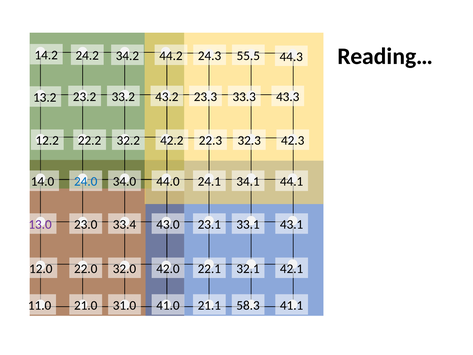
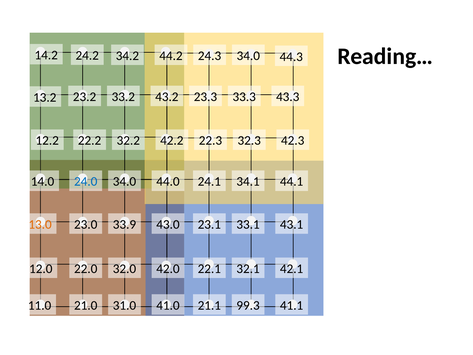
24.3 55.5: 55.5 -> 34.0
13.0 colour: purple -> orange
33.4: 33.4 -> 33.9
58.3: 58.3 -> 99.3
